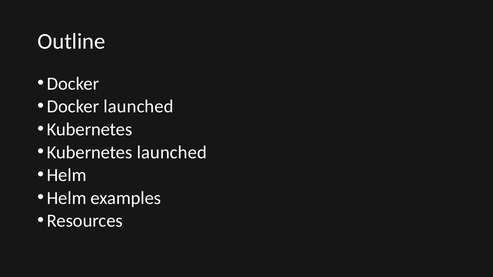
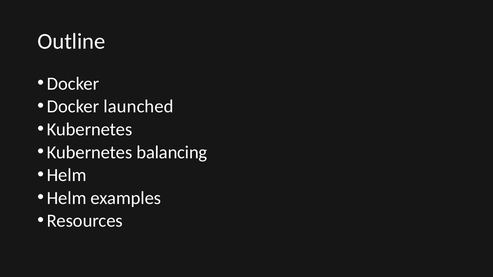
Kubernetes launched: launched -> balancing
